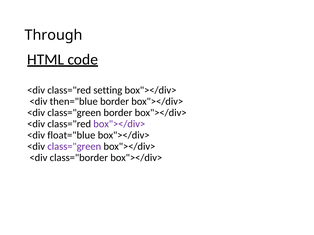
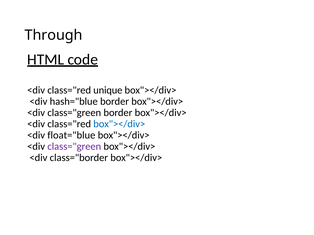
setting: setting -> unique
then="blue: then="blue -> hash="blue
box"></div> at (119, 124) colour: purple -> blue
